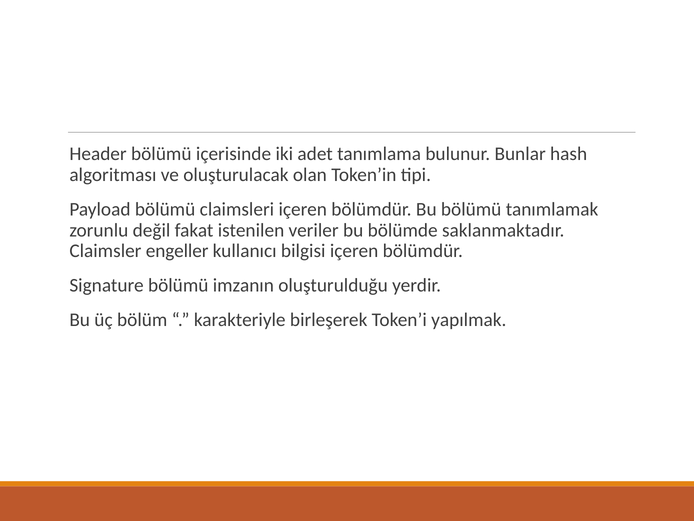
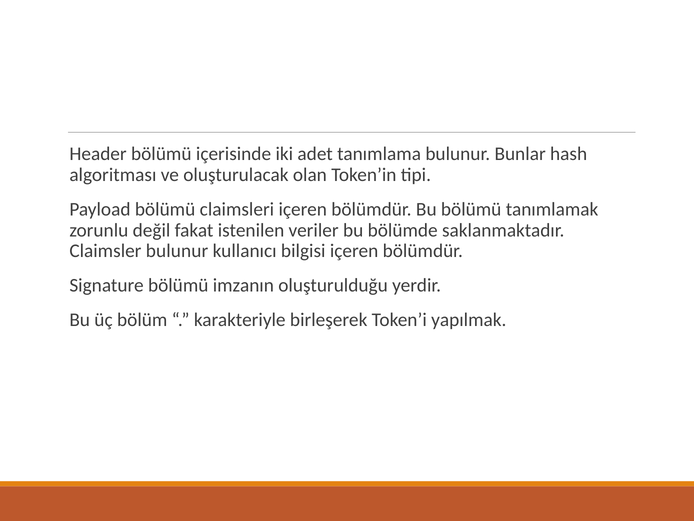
Claimsler engeller: engeller -> bulunur
